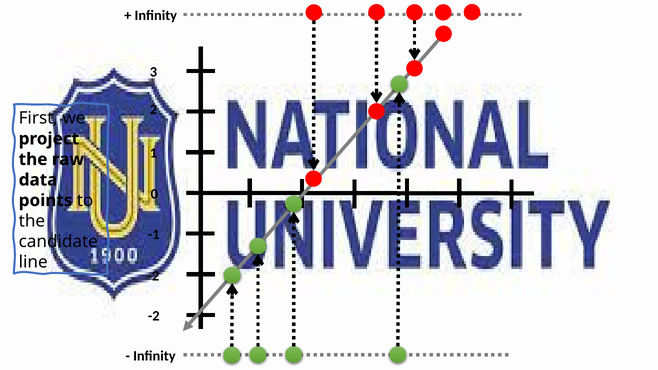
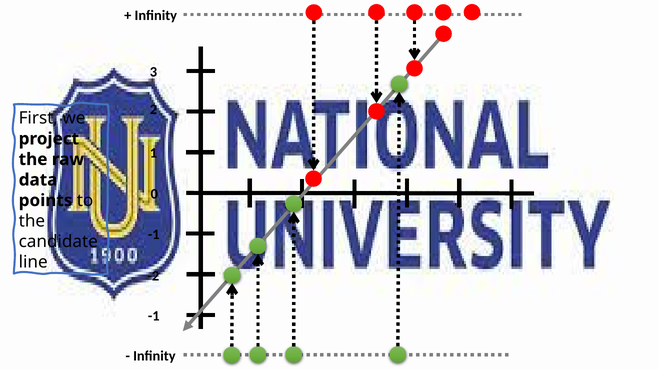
-2 at (154, 316): -2 -> -1
